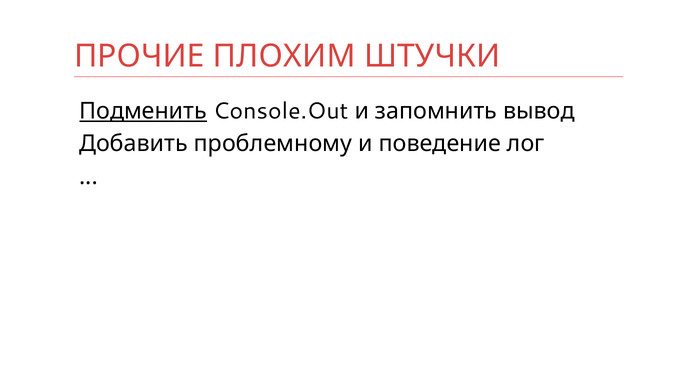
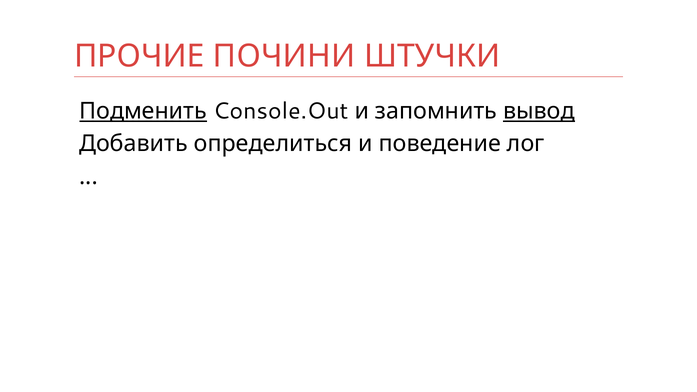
ПЛОХИМ: ПЛОХИМ -> ПОЧИНИ
вывод underline: none -> present
проблемному: проблемному -> определиться
